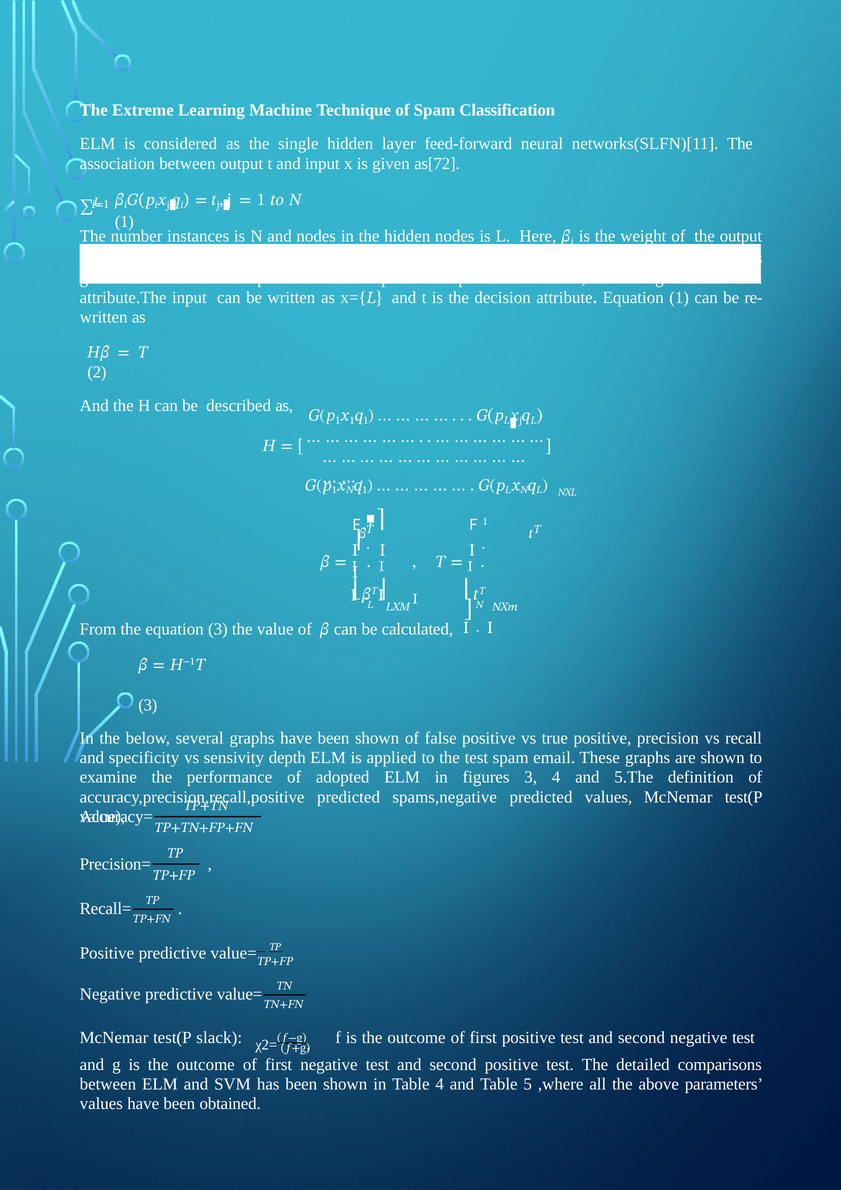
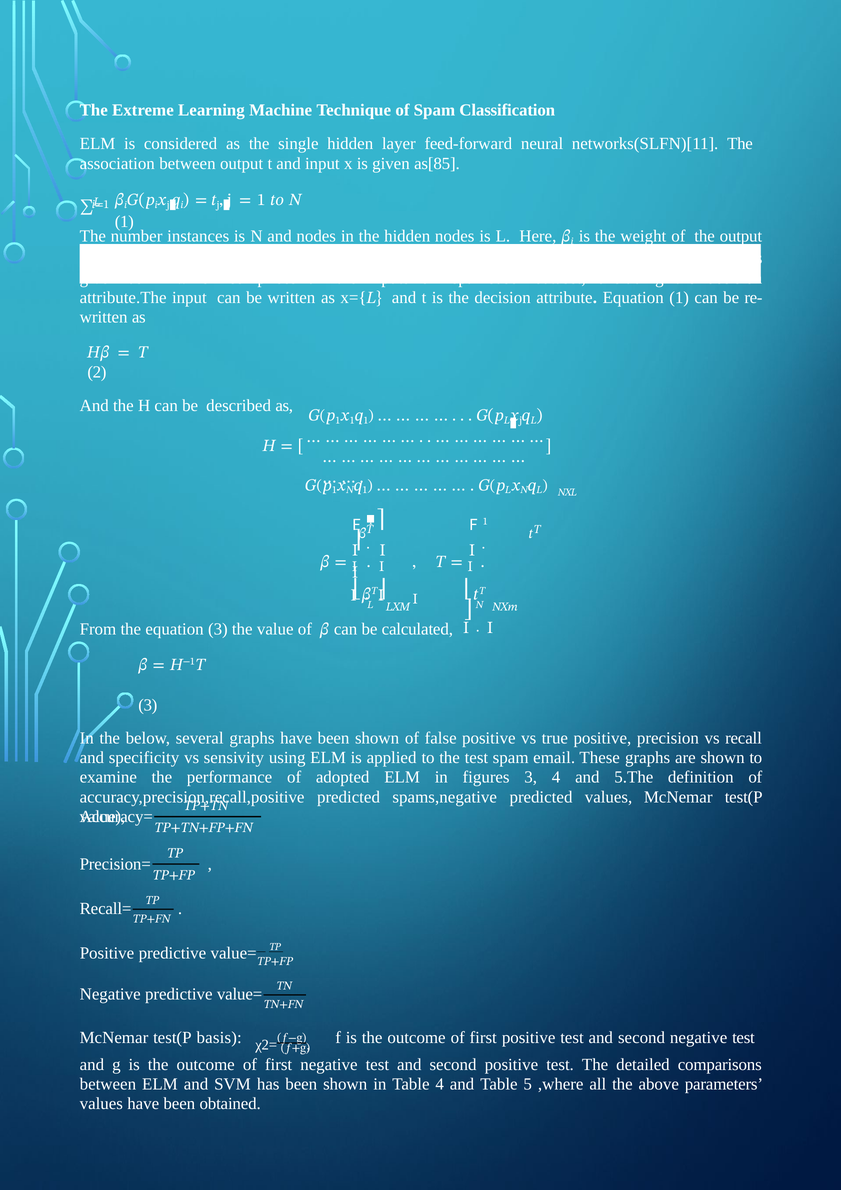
as[72: as[72 -> as[85
depth: depth -> using
slack: slack -> basis
